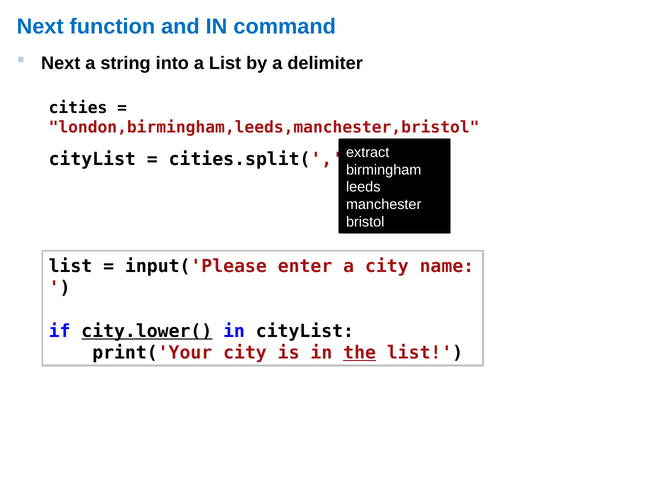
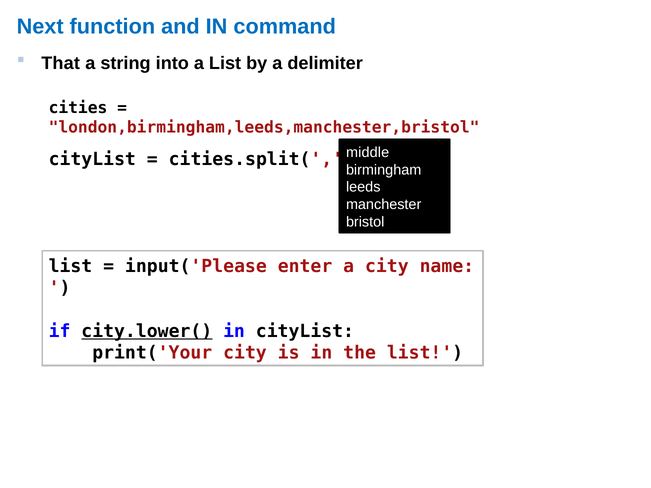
Next at (61, 63): Next -> That
extract: extract -> middle
the underline: present -> none
